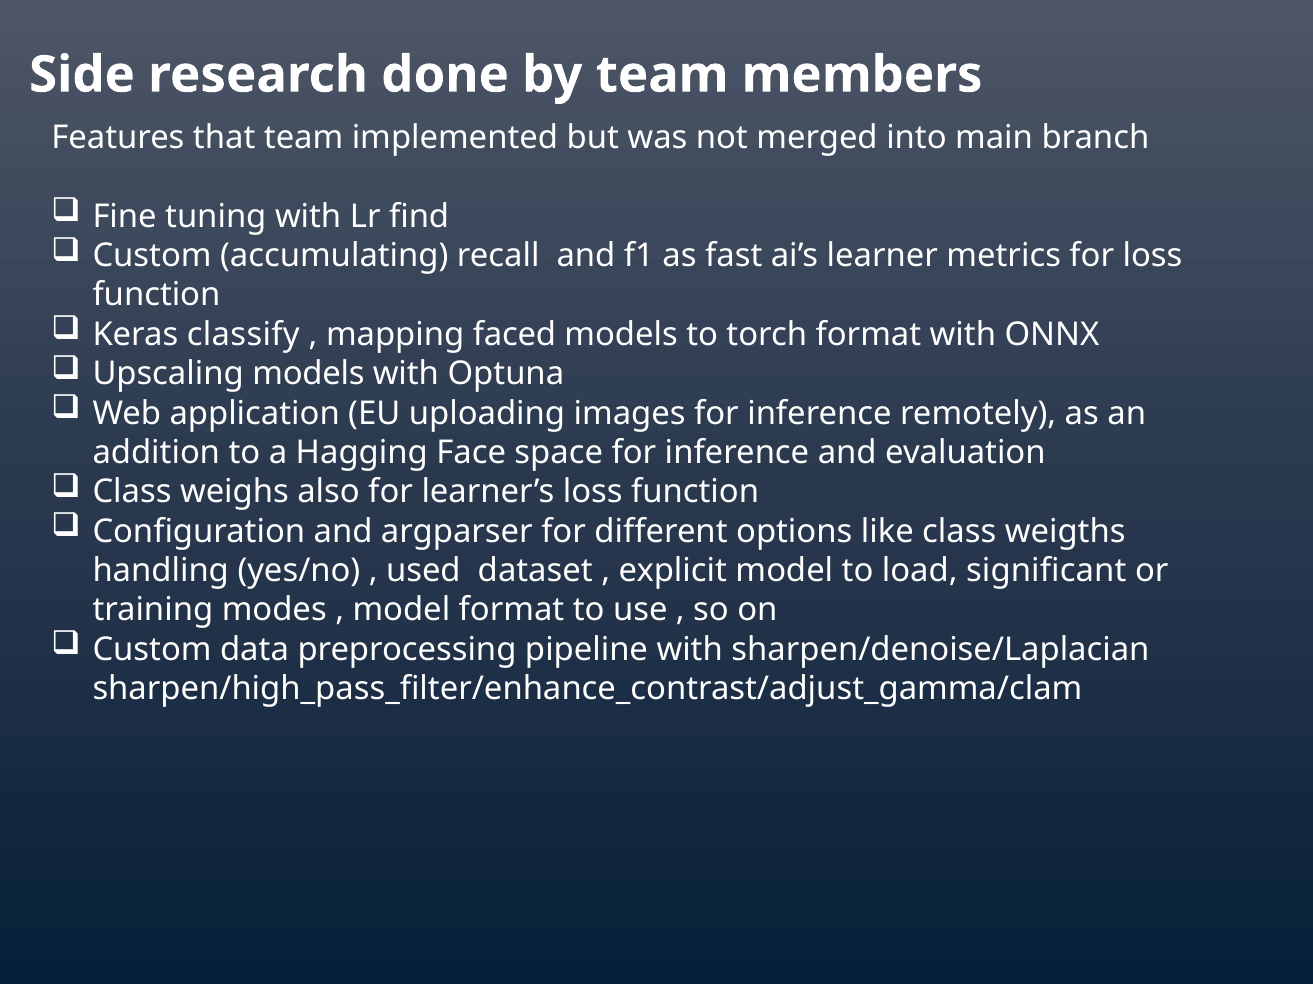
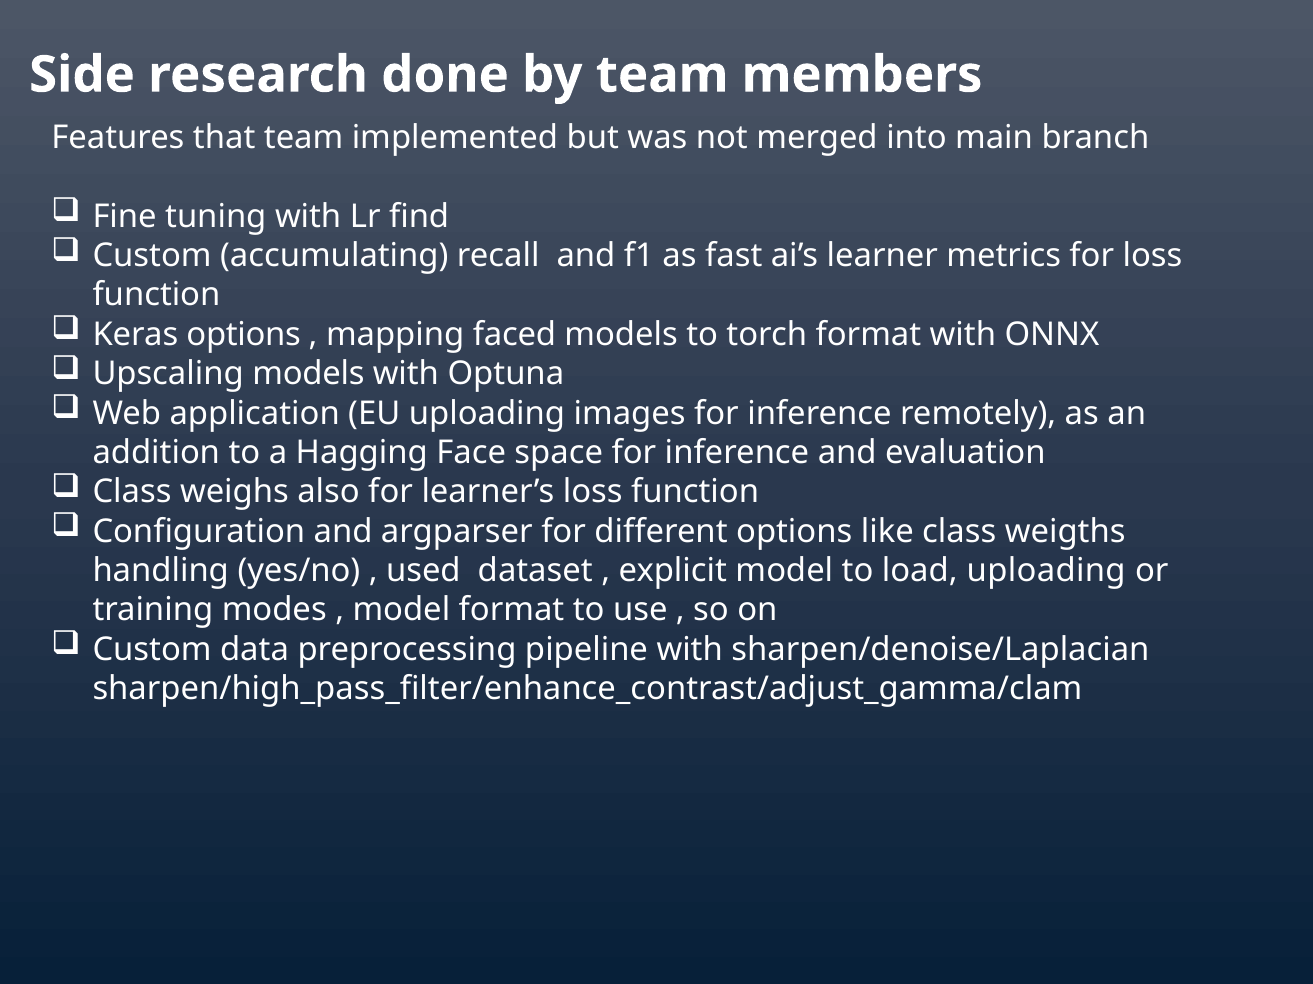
Keras classify: classify -> options
load significant: significant -> uploading
